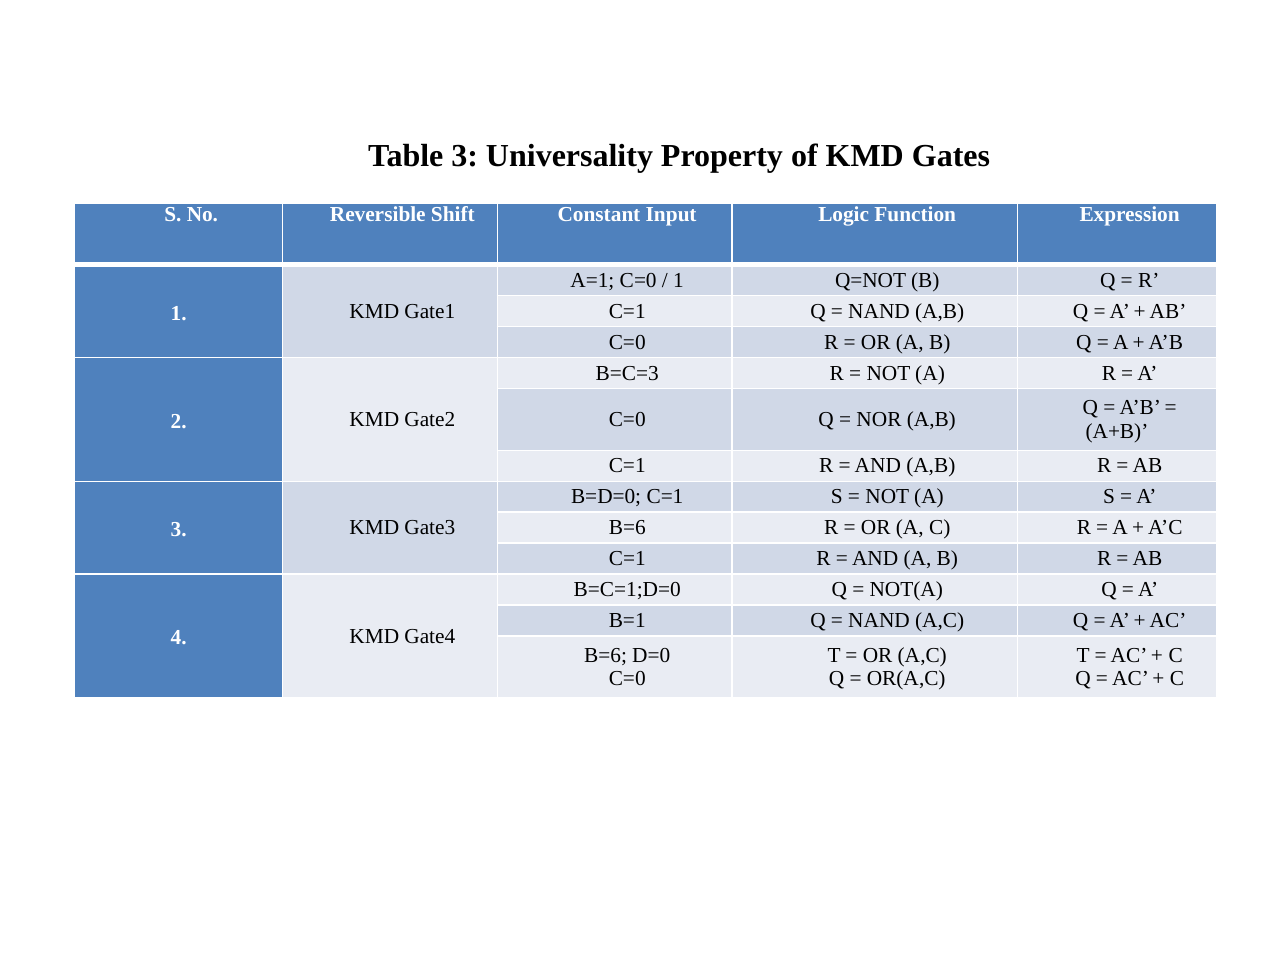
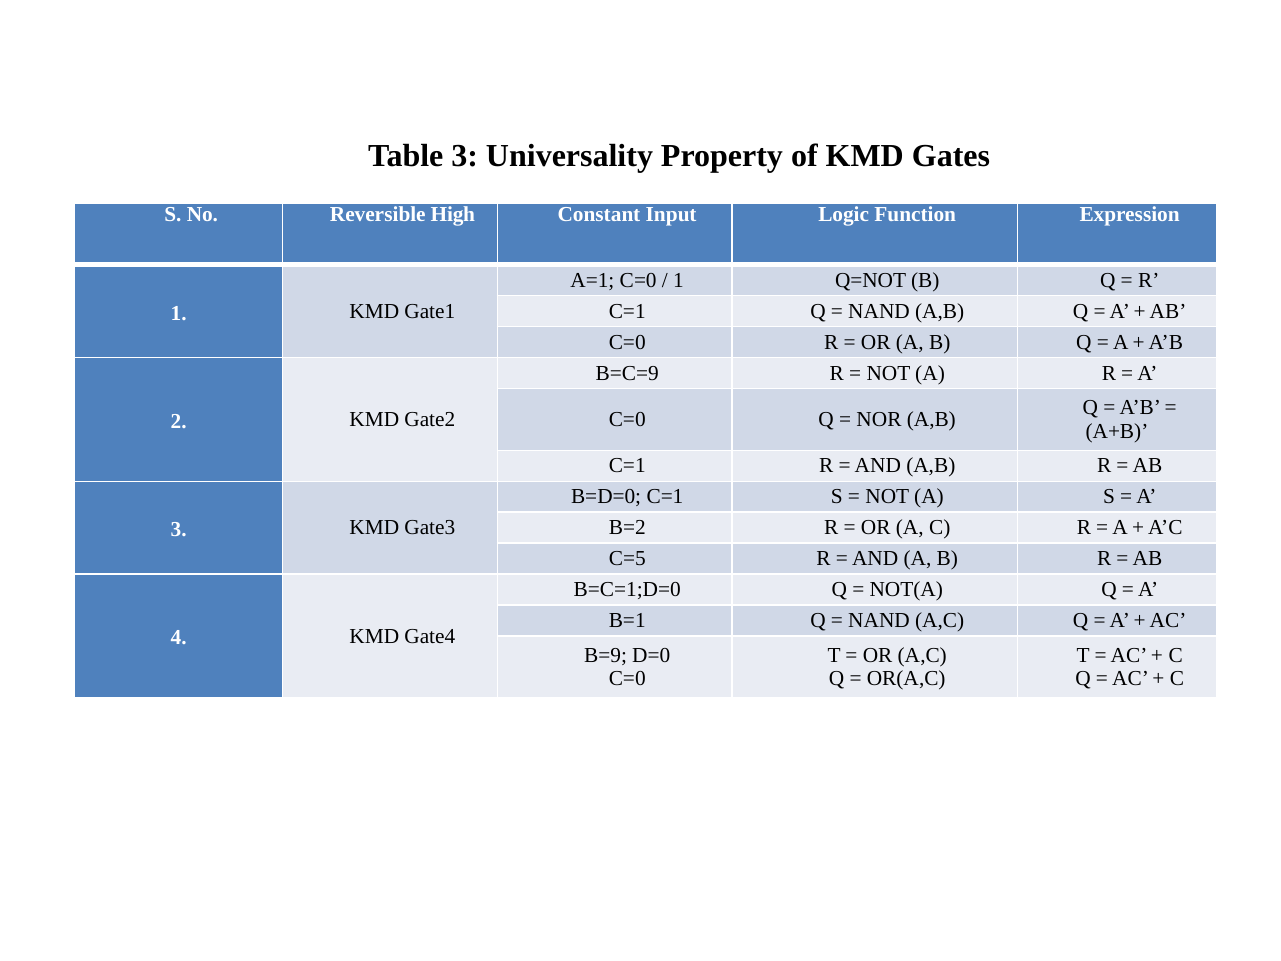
Shift: Shift -> High
B=C=3: B=C=3 -> B=C=9
B=6 at (627, 528): B=6 -> B=2
C=1 at (627, 559): C=1 -> C=5
B=6 at (606, 655): B=6 -> B=9
